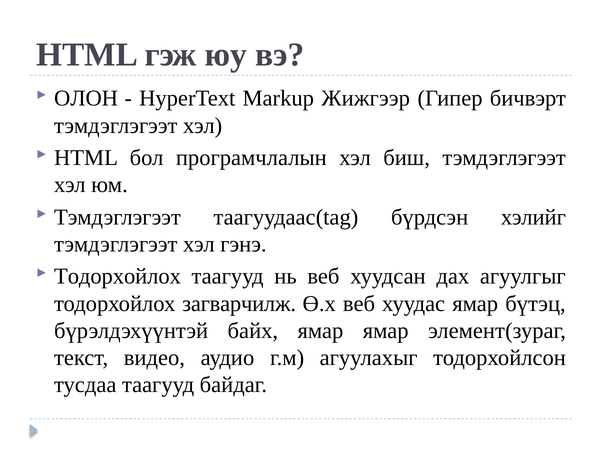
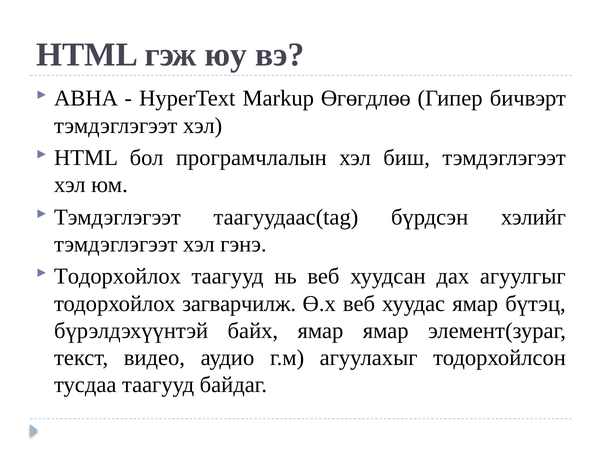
ОЛОН: ОЛОН -> АВНА
Жижгээр: Жижгээр -> Өгөгдлөө
